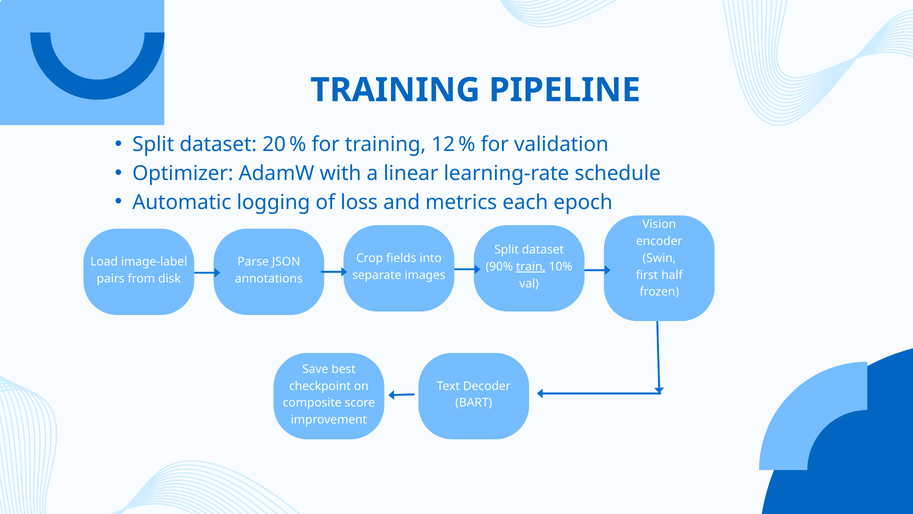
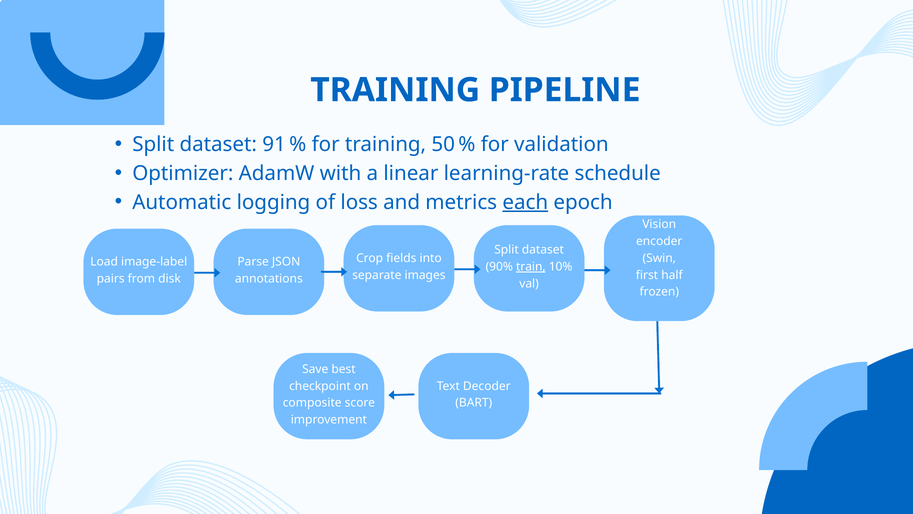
20: 20 -> 91
12: 12 -> 50
each underline: none -> present
